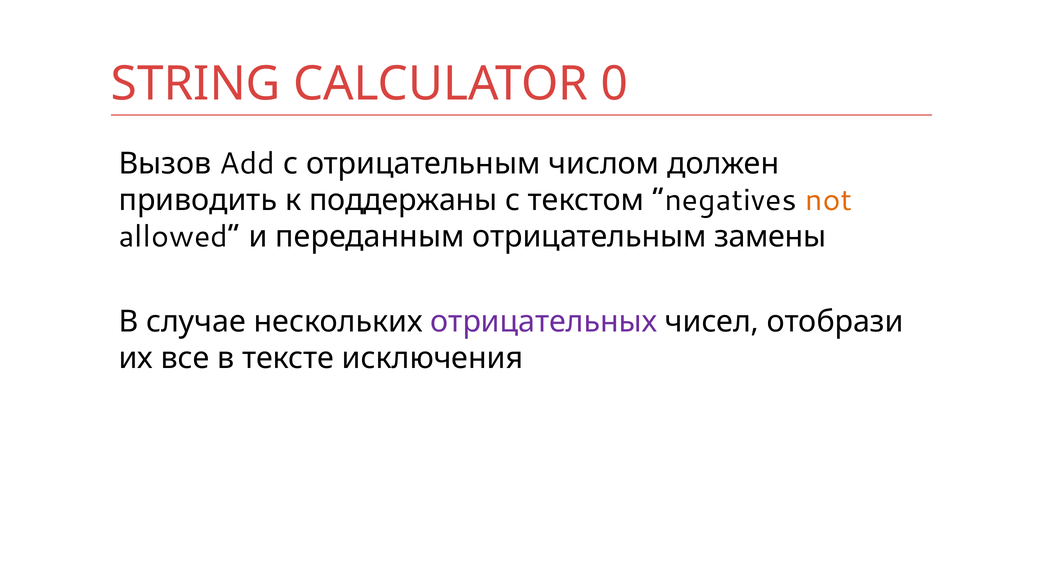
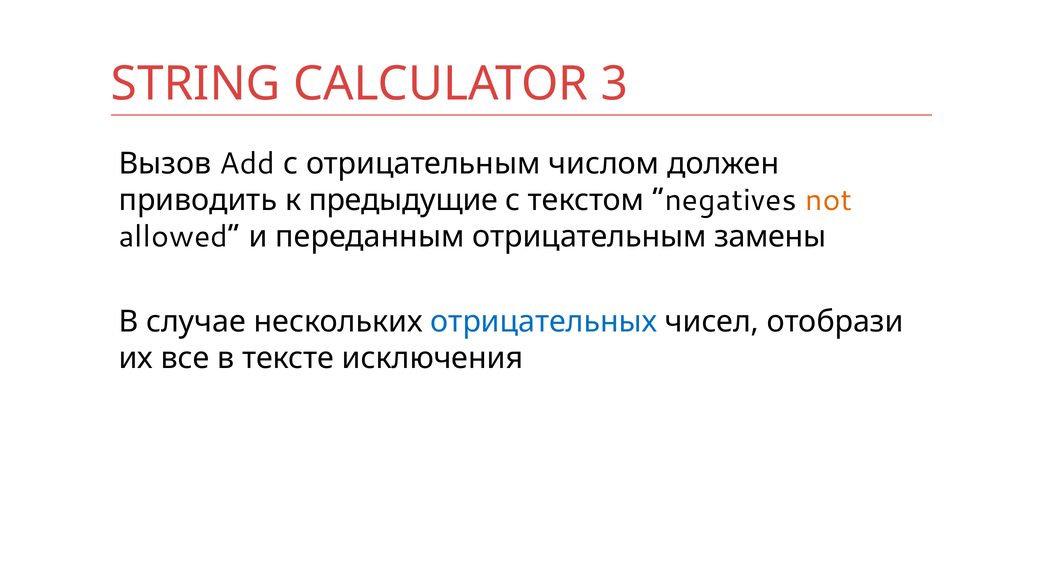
0: 0 -> 3
поддержаны: поддержаны -> предыдущие
отрицательных colour: purple -> blue
